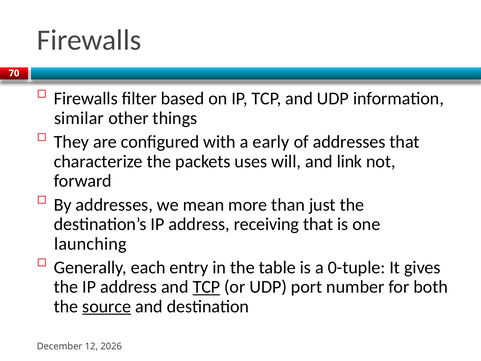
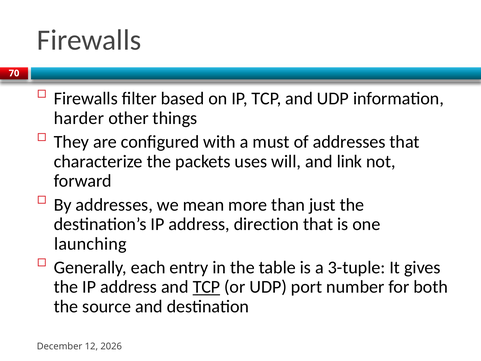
similar: similar -> harder
early: early -> must
receiving: receiving -> direction
0-tuple: 0-tuple -> 3-tuple
source underline: present -> none
